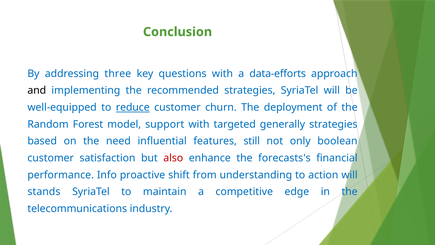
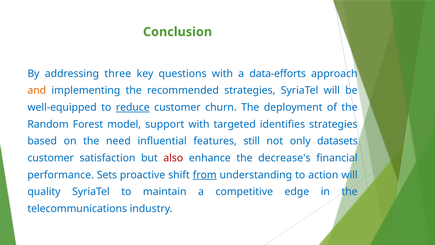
and colour: black -> orange
generally: generally -> identifies
boolean: boolean -> datasets
forecasts's: forecasts's -> decrease's
Info: Info -> Sets
from underline: none -> present
stands: stands -> quality
